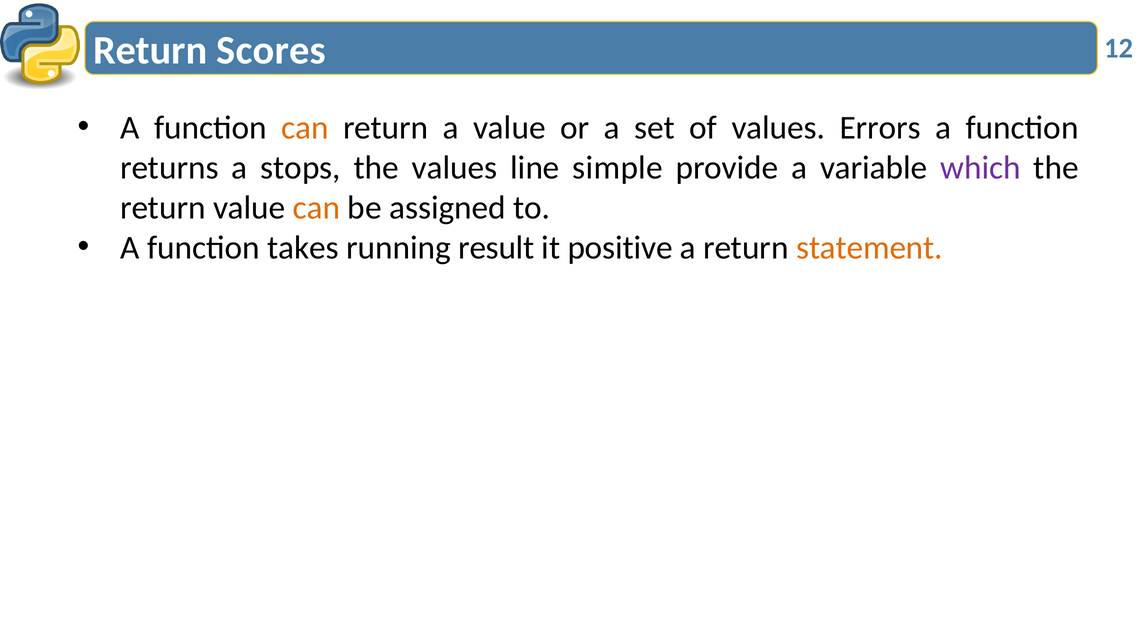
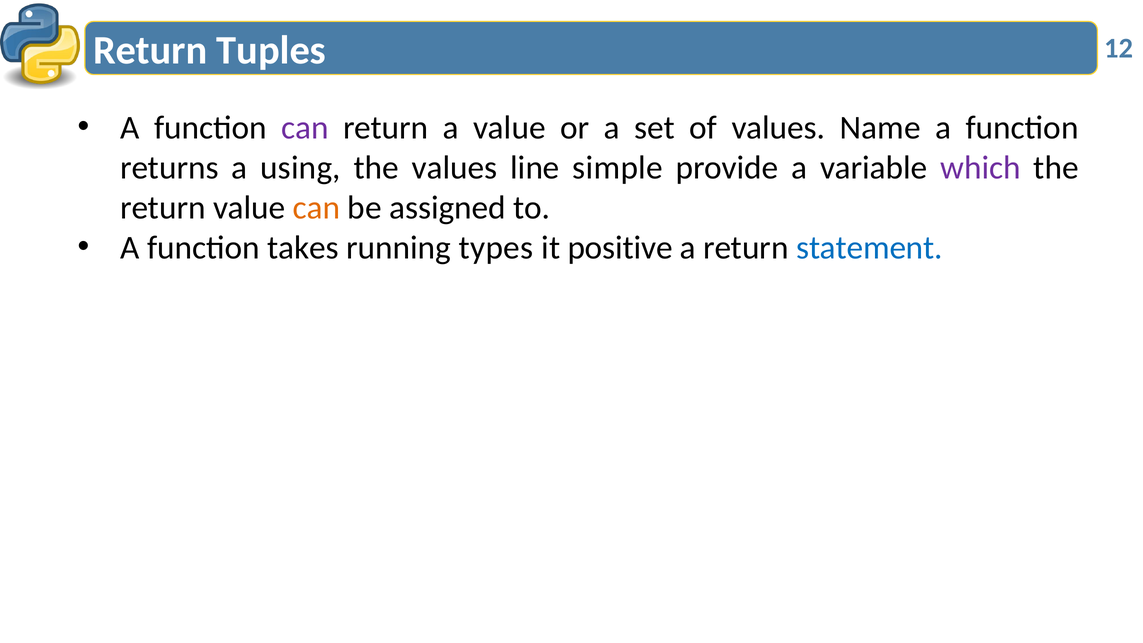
Scores: Scores -> Tuples
can at (305, 128) colour: orange -> purple
Errors: Errors -> Name
stops: stops -> using
result: result -> types
statement colour: orange -> blue
